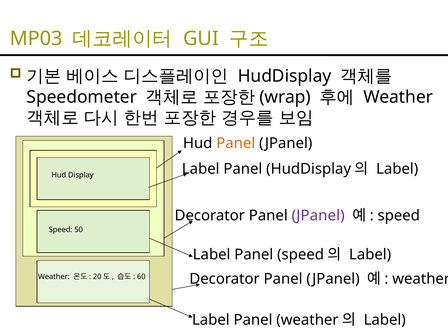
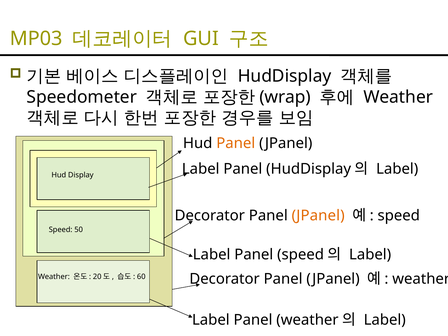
JPanel at (318, 215) colour: purple -> orange
